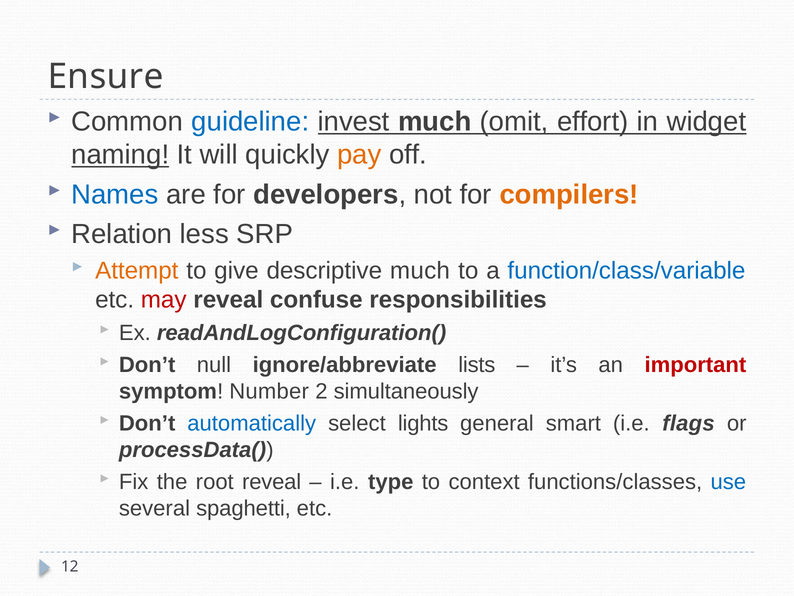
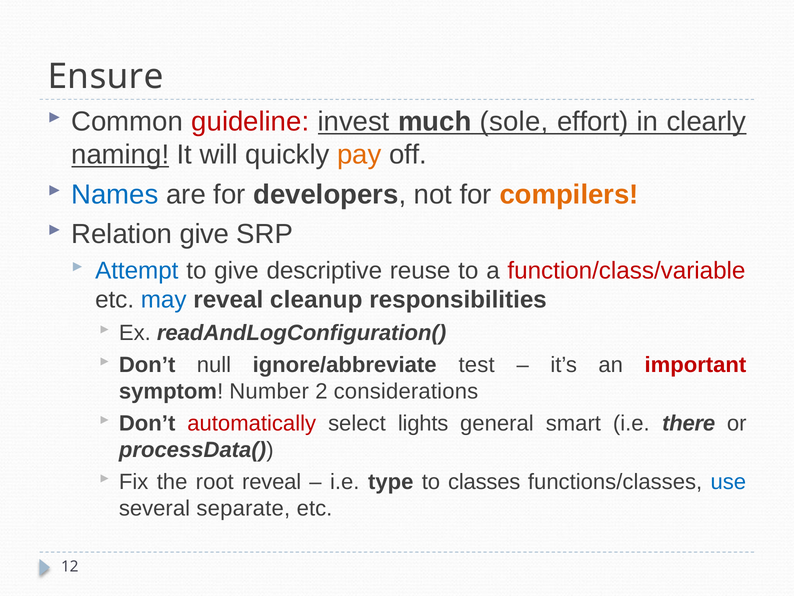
guideline colour: blue -> red
omit: omit -> sole
widget: widget -> clearly
Relation less: less -> give
Attempt colour: orange -> blue
descriptive much: much -> reuse
function/class/variable colour: blue -> red
may colour: red -> blue
confuse: confuse -> cleanup
lists: lists -> test
simultaneously: simultaneously -> considerations
automatically colour: blue -> red
flags: flags -> there
context: context -> classes
spaghetti: spaghetti -> separate
